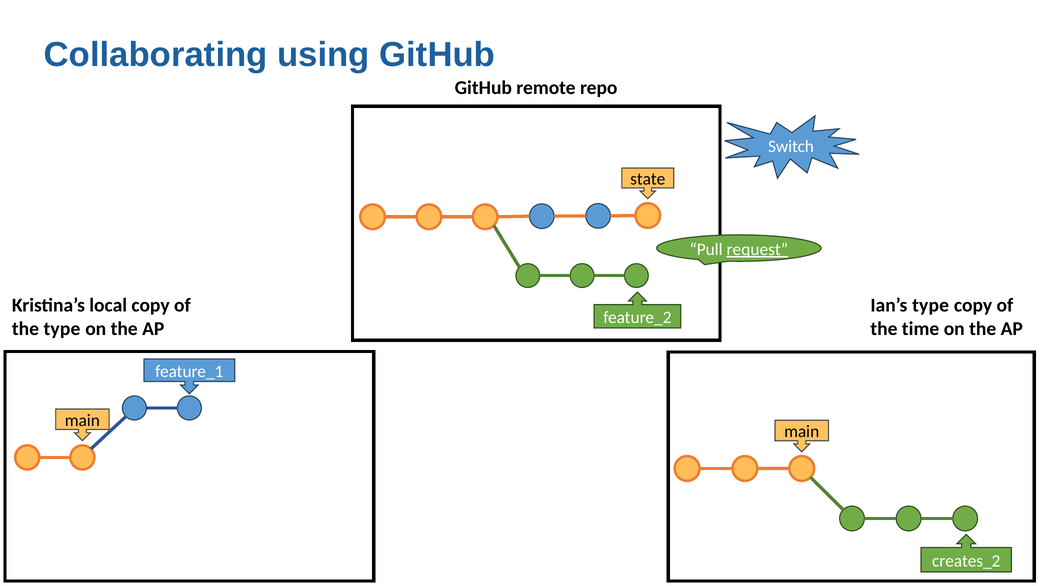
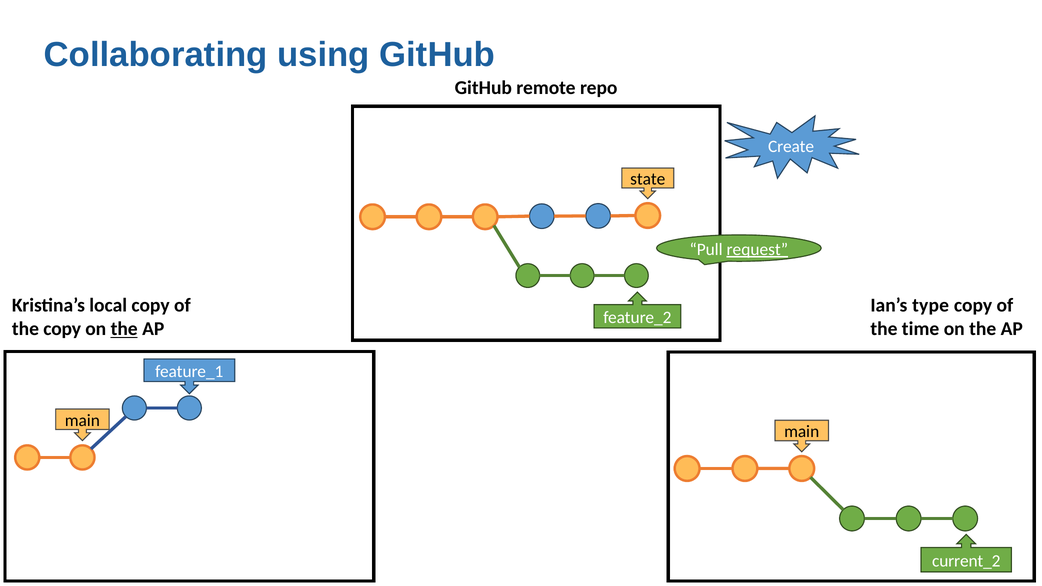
Switch: Switch -> Create
the type: type -> copy
the at (124, 329) underline: none -> present
creates_2: creates_2 -> current_2
